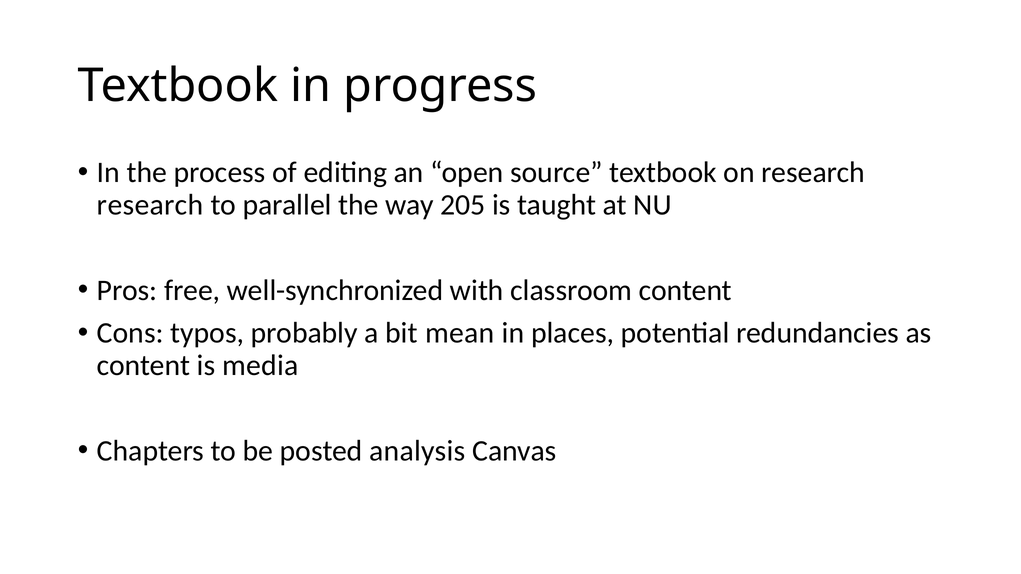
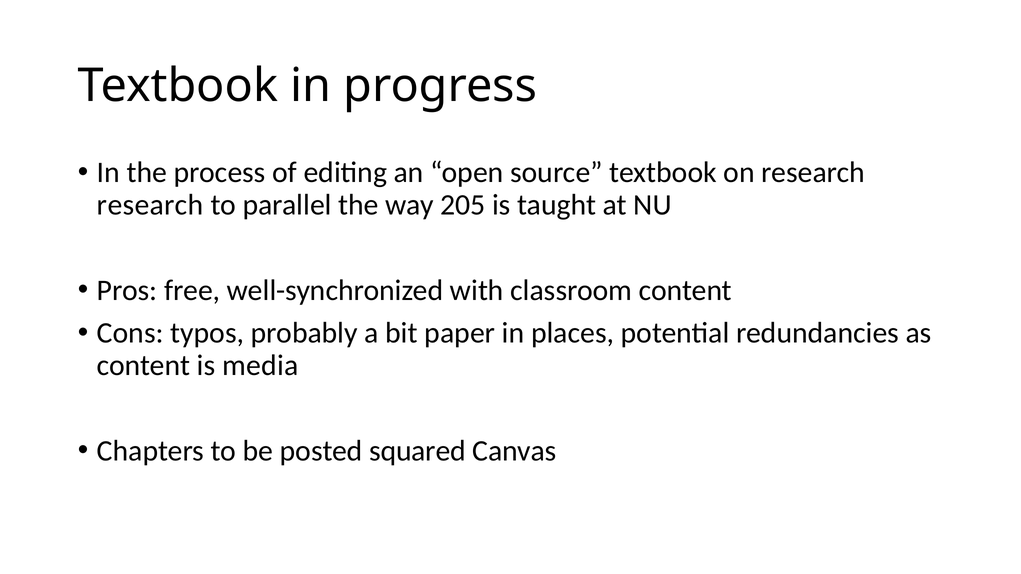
mean: mean -> paper
analysis: analysis -> squared
